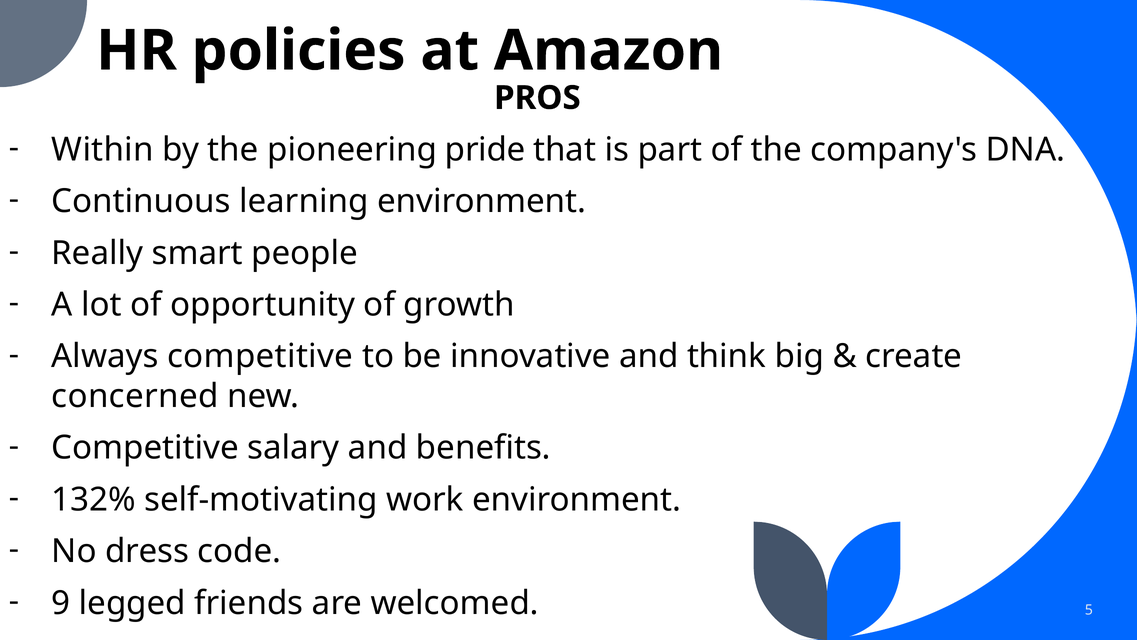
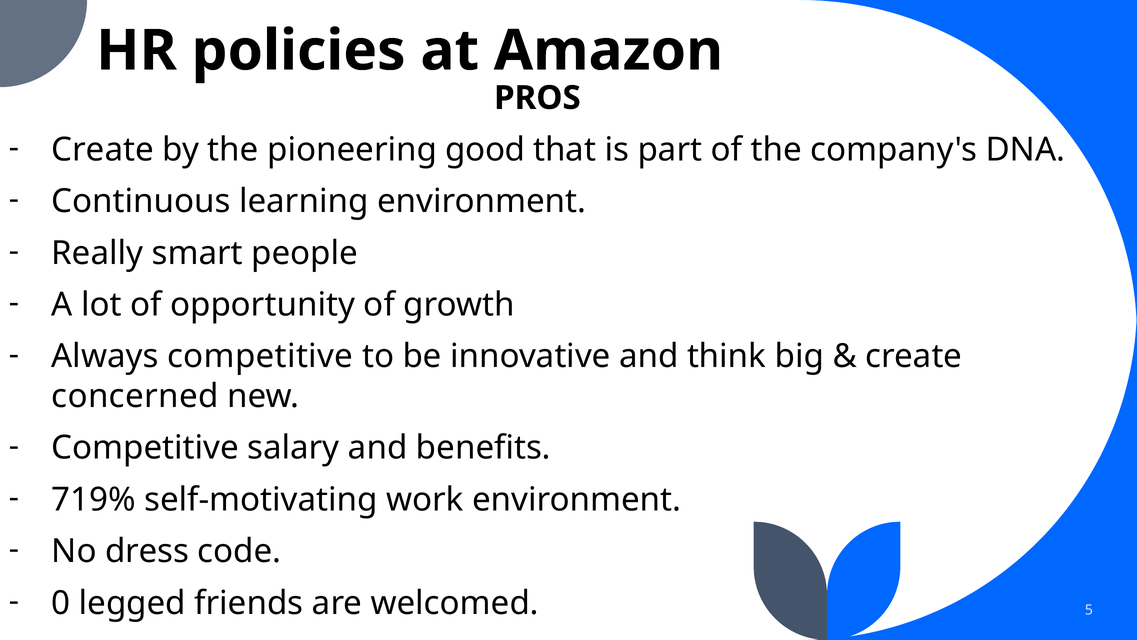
Within at (102, 150): Within -> Create
pride: pride -> good
132%: 132% -> 719%
9: 9 -> 0
